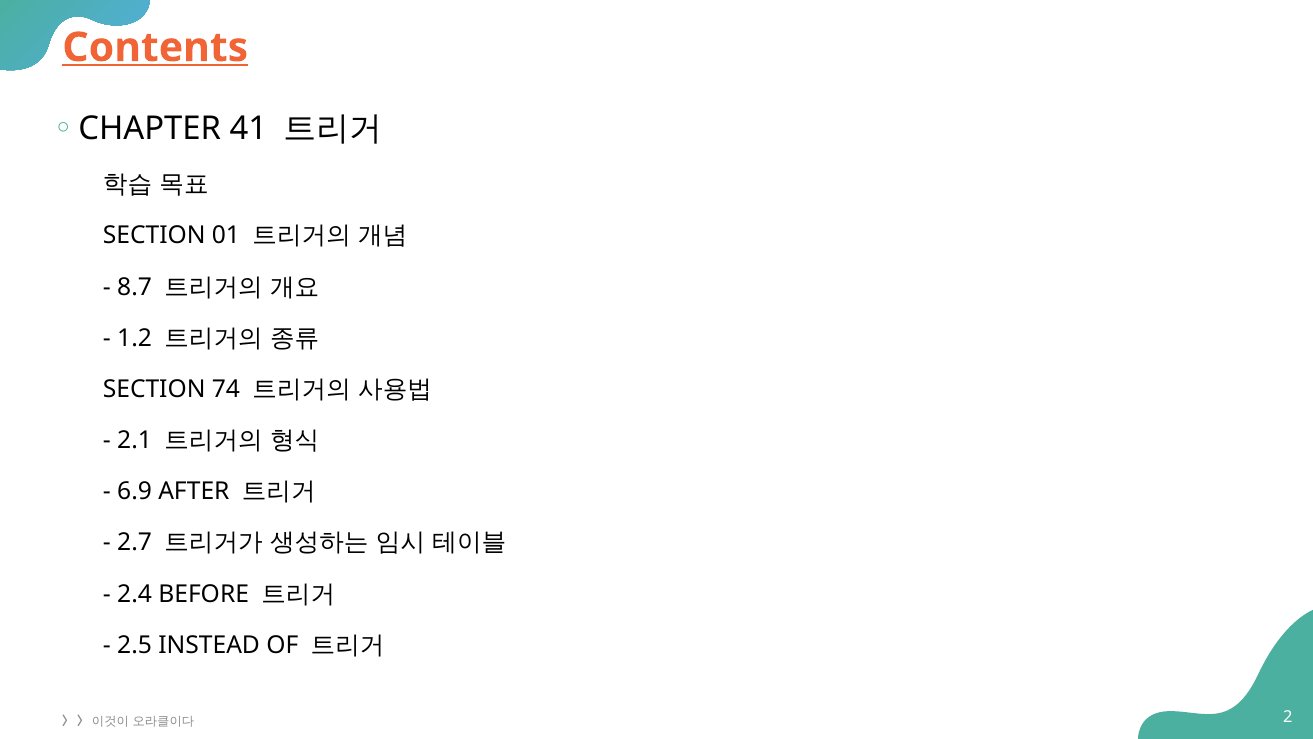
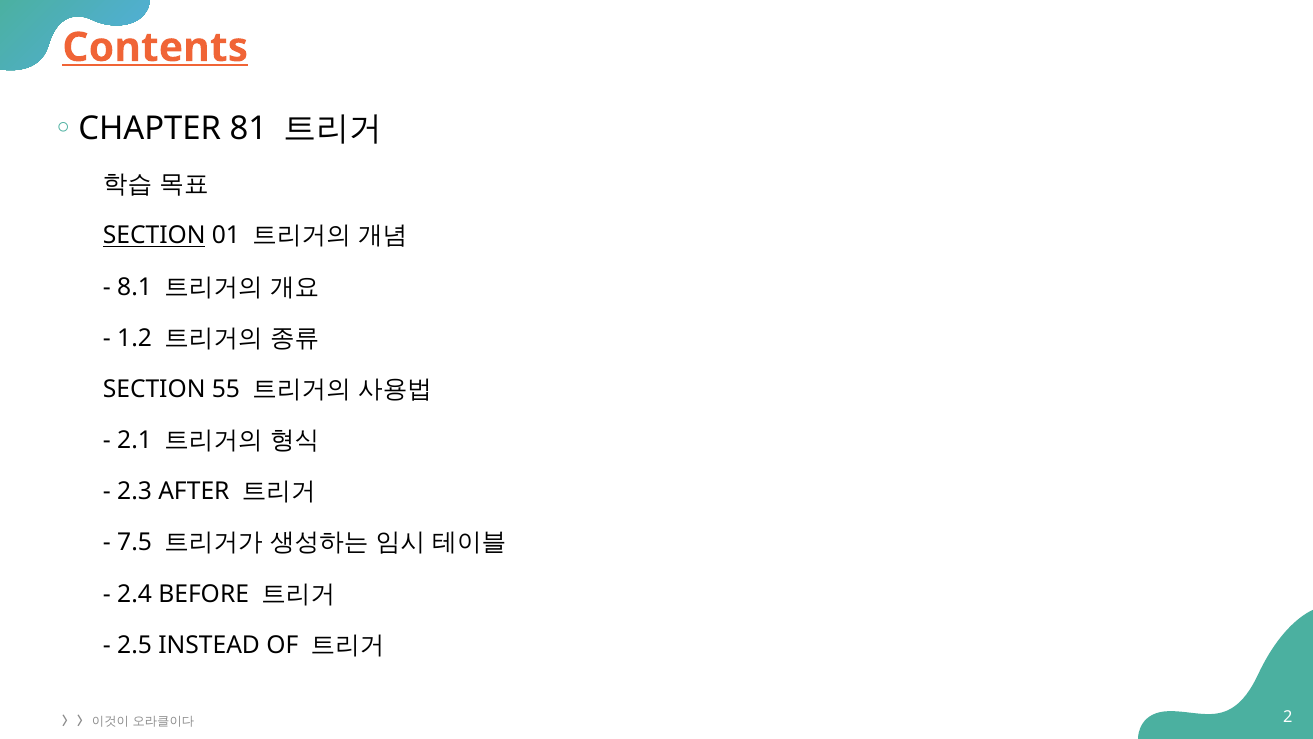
41: 41 -> 81
SECTION at (154, 236) underline: none -> present
8.7: 8.7 -> 8.1
74: 74 -> 55
6.9: 6.9 -> 2.3
2.7: 2.7 -> 7.5
